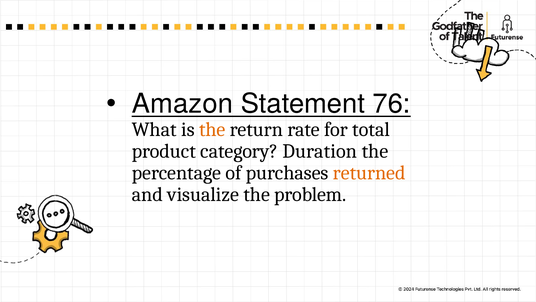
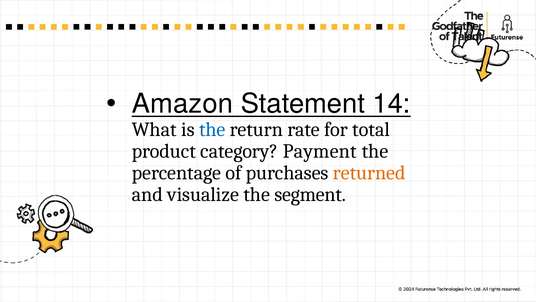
76: 76 -> 14
the at (212, 129) colour: orange -> blue
Duration: Duration -> Payment
problem: problem -> segment
